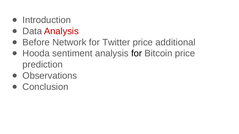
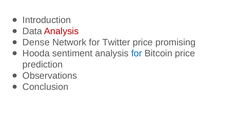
Before: Before -> Dense
additional: additional -> promising
for at (137, 54) colour: black -> blue
